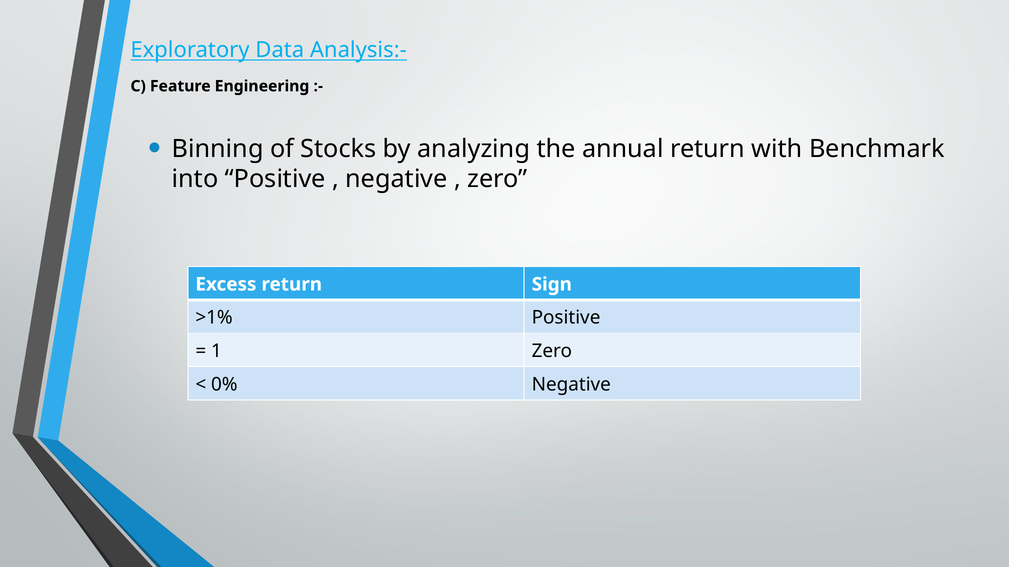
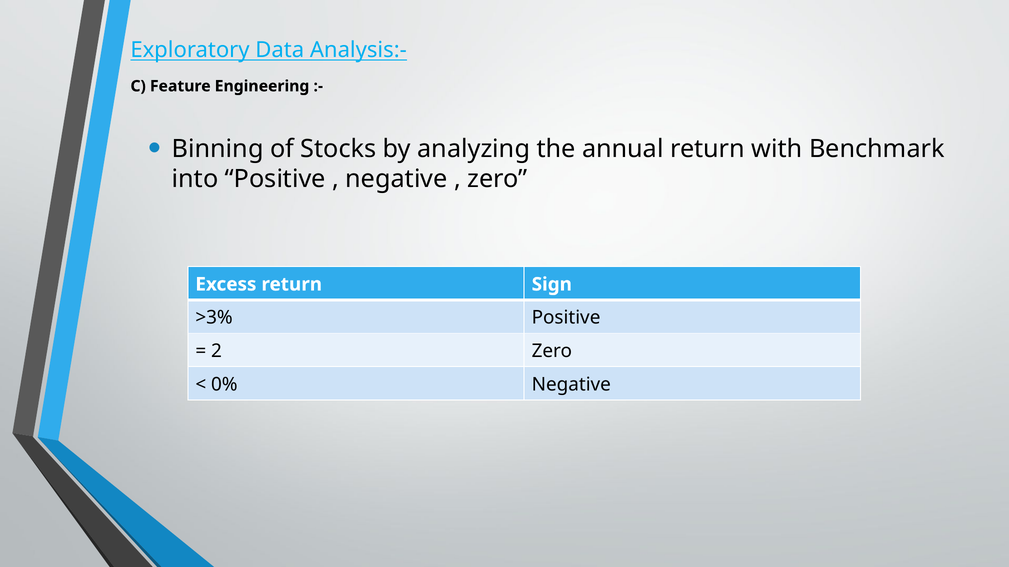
>1%: >1% -> >3%
1: 1 -> 2
